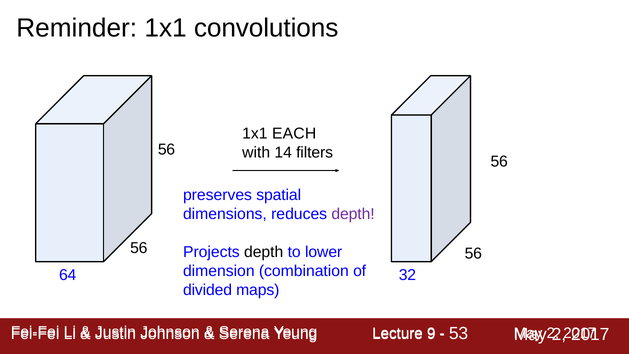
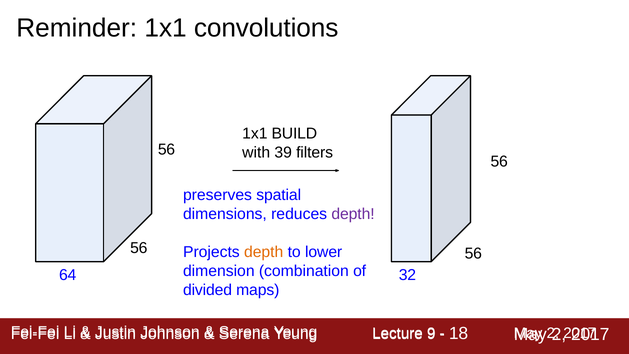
EACH: EACH -> BUILD
14: 14 -> 39
depth at (264, 252) colour: black -> orange
53: 53 -> 18
